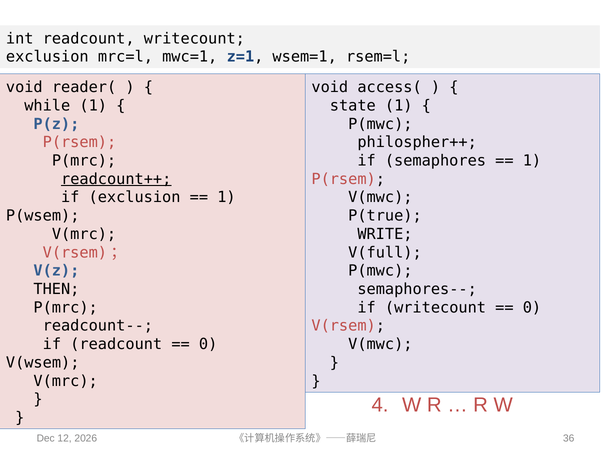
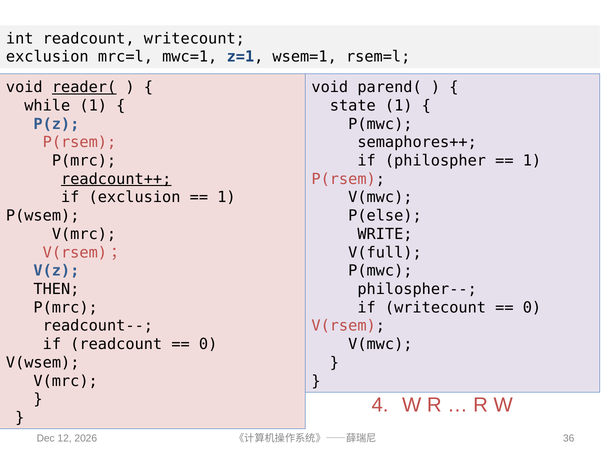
reader( underline: none -> present
access(: access( -> parend(
philospher++: philospher++ -> semaphores++
semaphores: semaphores -> philospher
P(true: P(true -> P(else
semaphores--: semaphores-- -> philospher--
